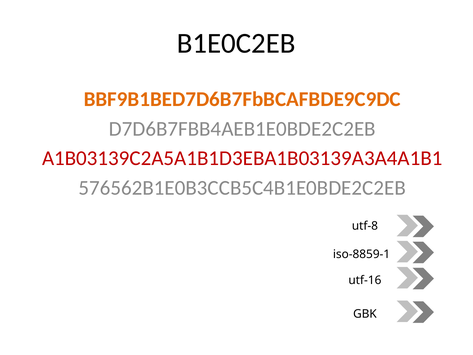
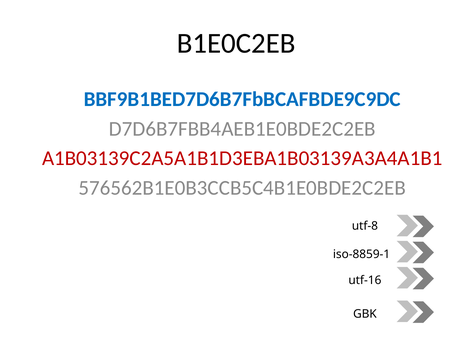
BBF9B1BED7D6B7FbBCAFBDE9C9DC colour: orange -> blue
